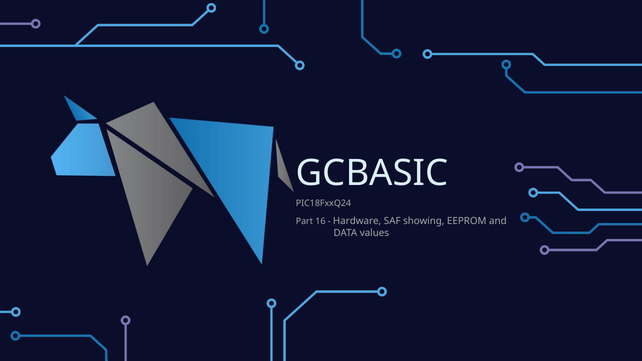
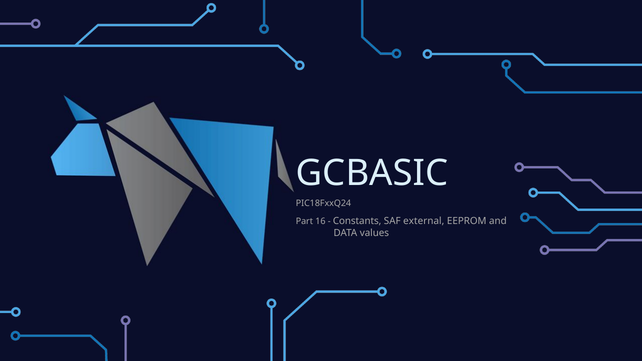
Hardware: Hardware -> Constants
showing: showing -> external
